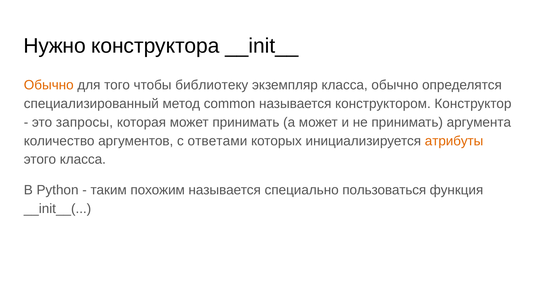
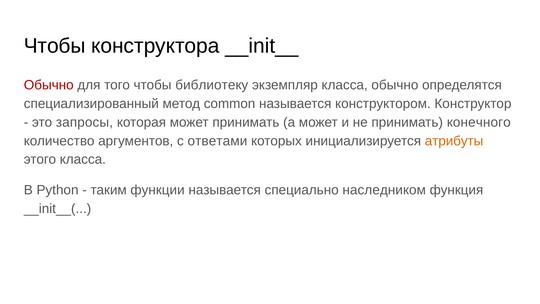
Нужно at (55, 46): Нужно -> Чтобы
Обычно at (49, 85) colour: orange -> red
аргумента: аргумента -> конечного
похожим: похожим -> функции
пользоваться: пользоваться -> наследником
